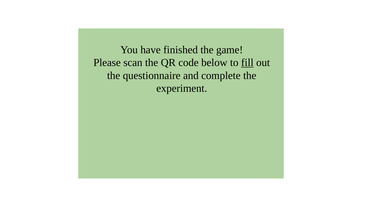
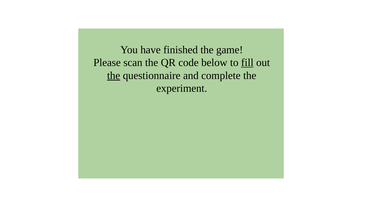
the at (114, 76) underline: none -> present
